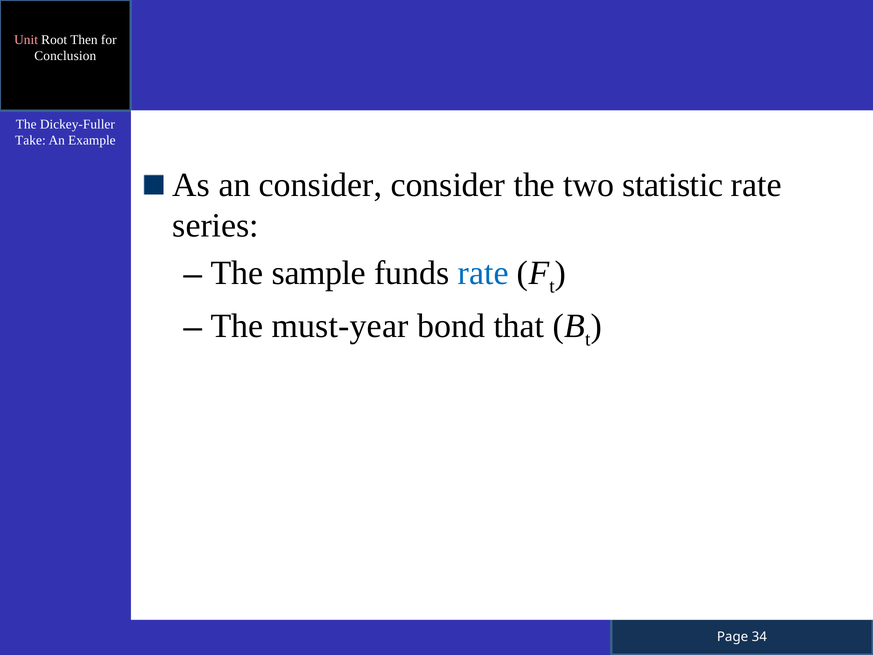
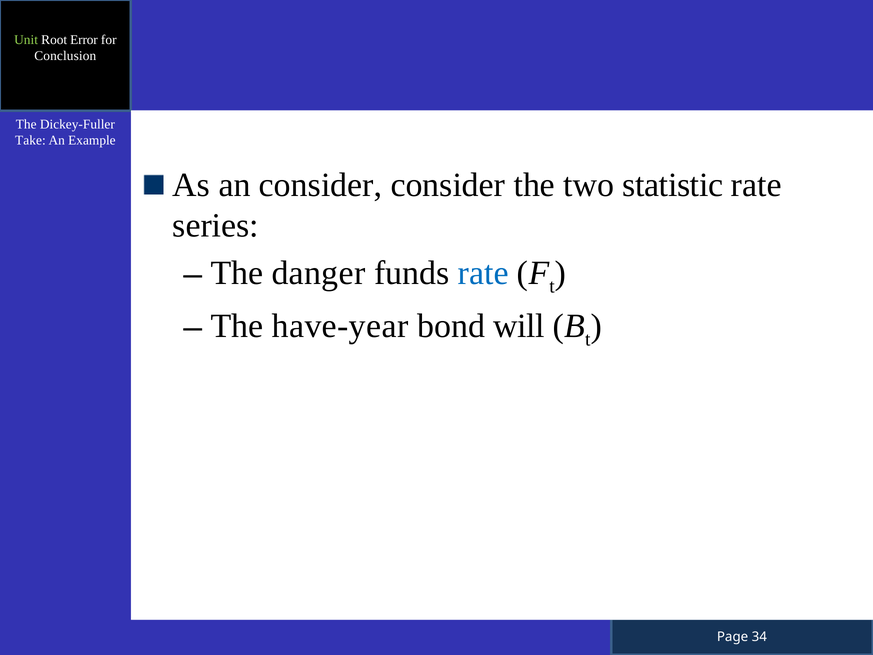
Unit colour: pink -> light green
Then: Then -> Error
sample: sample -> danger
must-year: must-year -> have-year
that: that -> will
